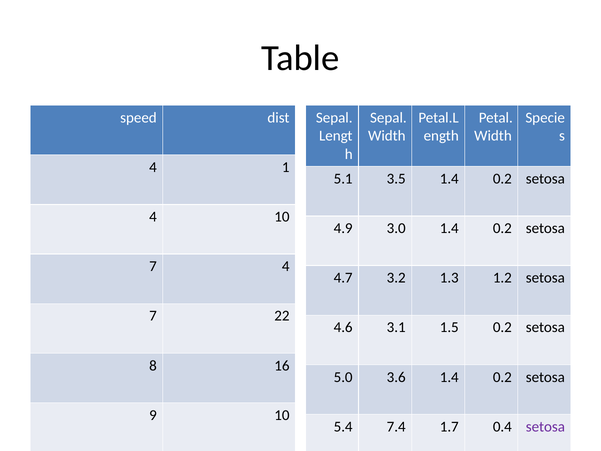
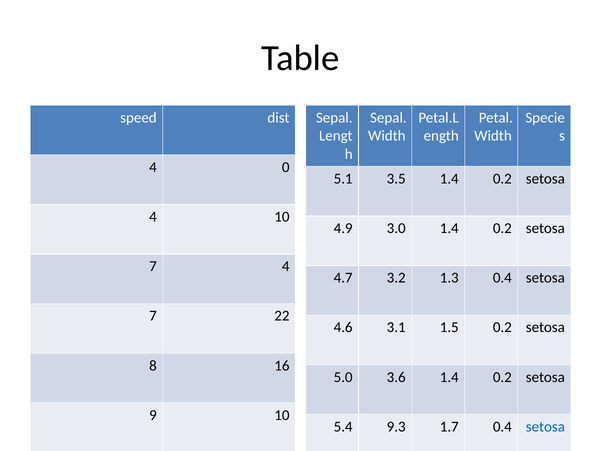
1: 1 -> 0
1.3 1.2: 1.2 -> 0.4
7.4: 7.4 -> 9.3
setosa at (545, 426) colour: purple -> blue
